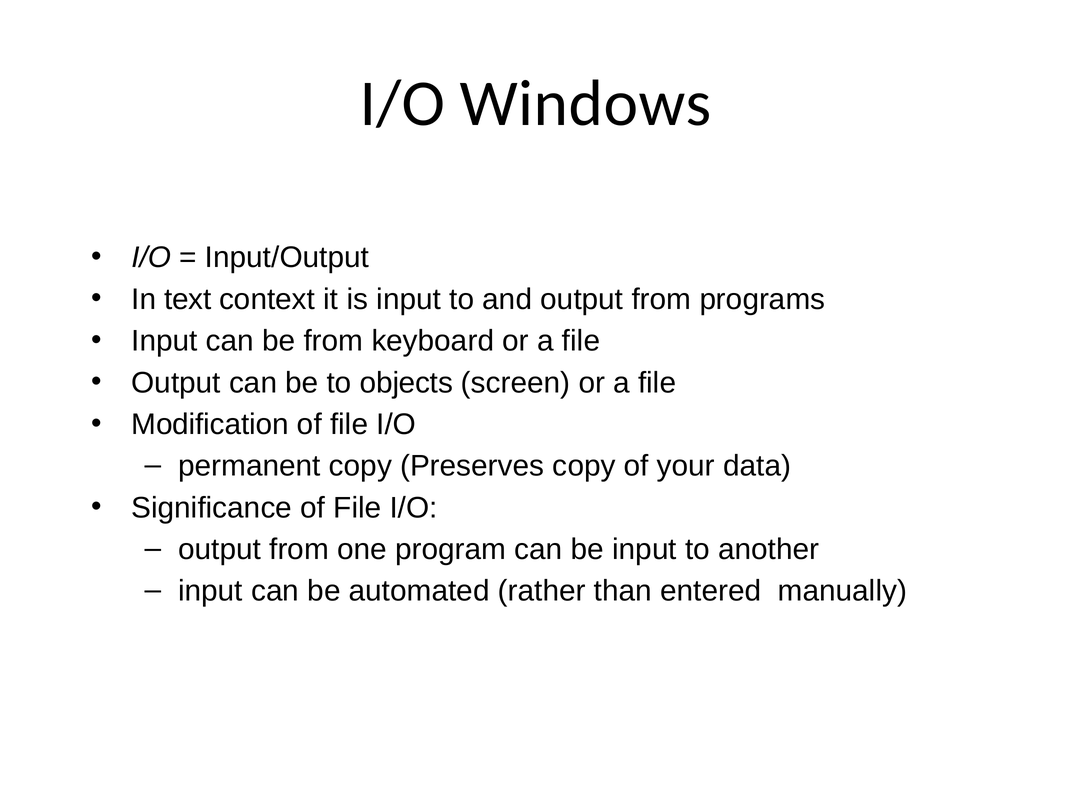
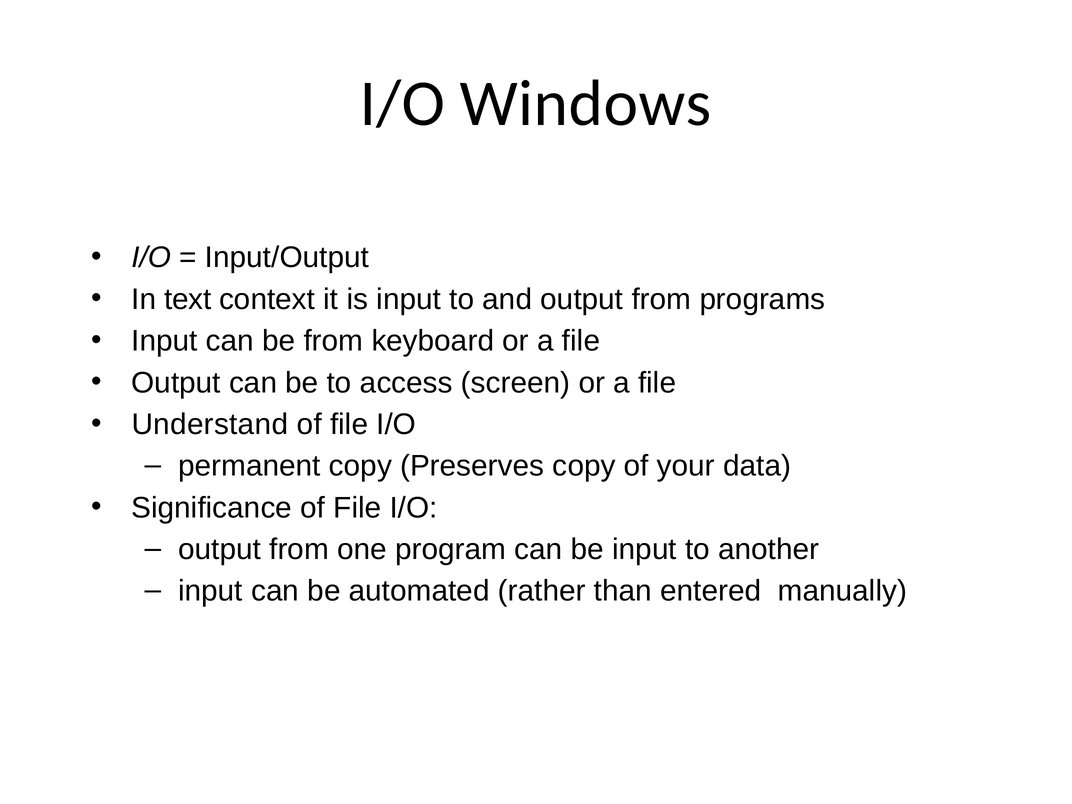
objects: objects -> access
Modification: Modification -> Understand
